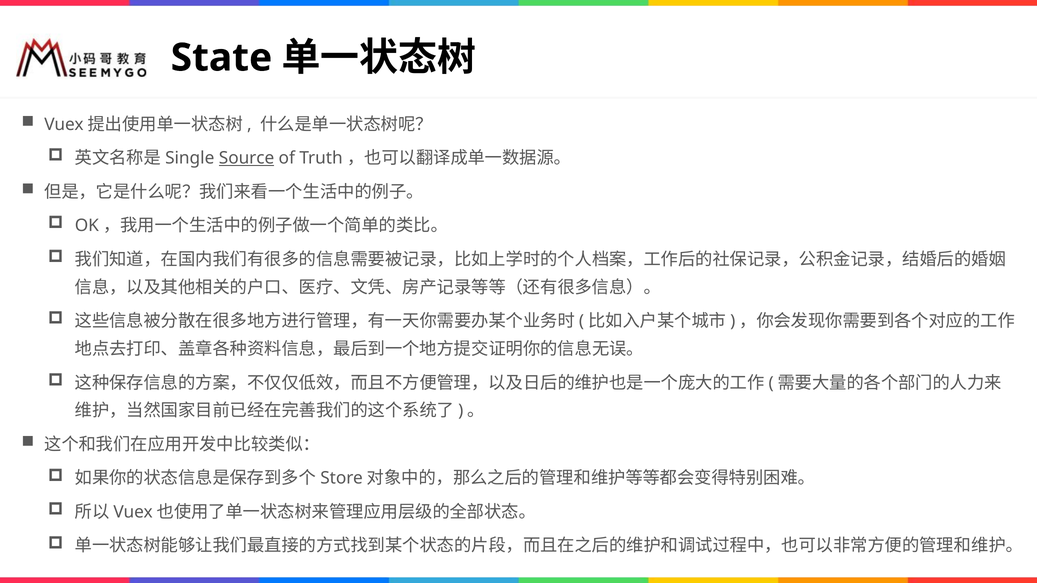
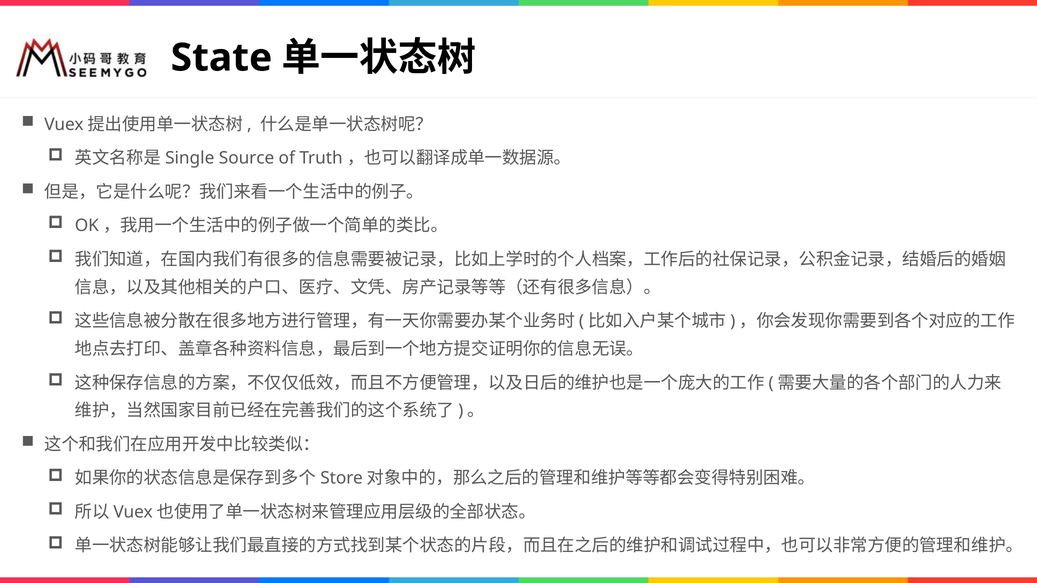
Source underline: present -> none
